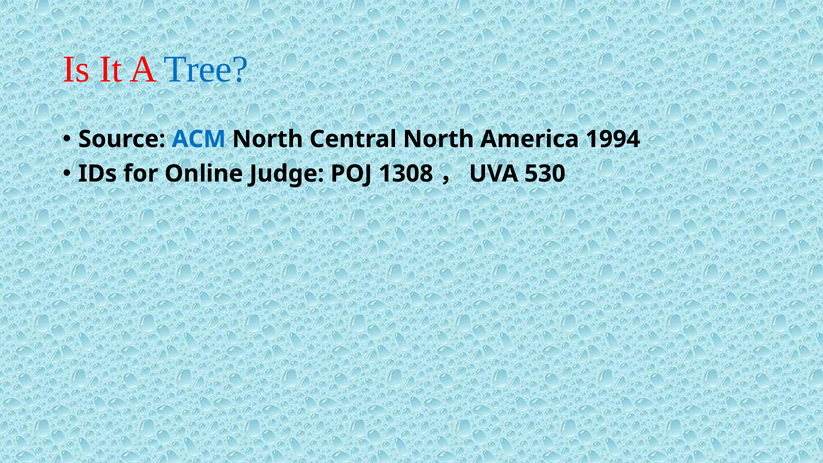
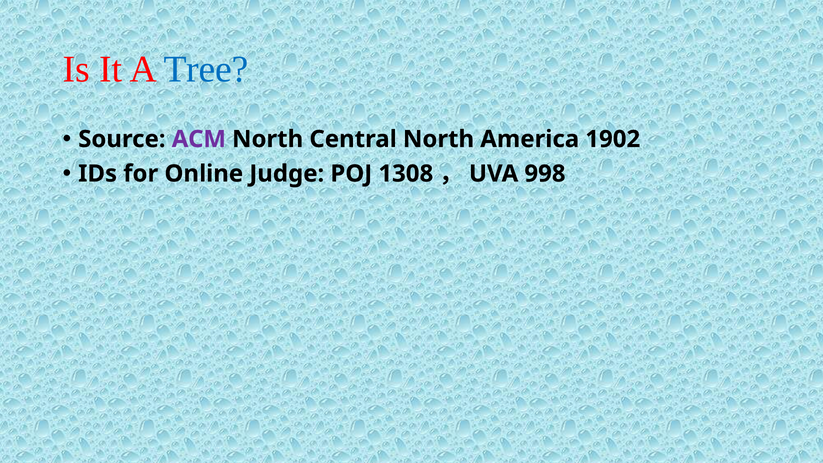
ACM colour: blue -> purple
1994: 1994 -> 1902
530: 530 -> 998
